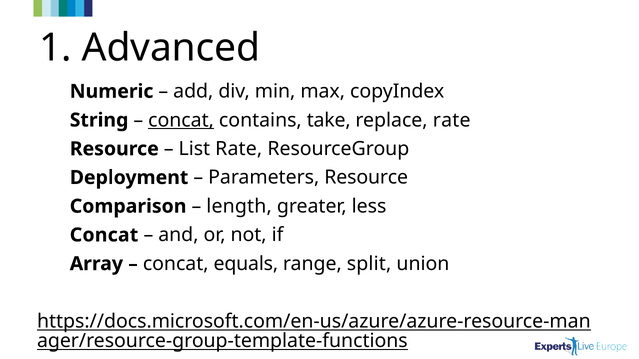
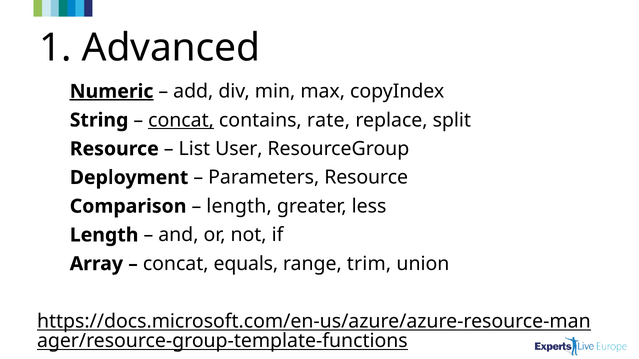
Numeric underline: none -> present
take: take -> rate
replace rate: rate -> split
List Rate: Rate -> User
Concat at (104, 235): Concat -> Length
split: split -> trim
